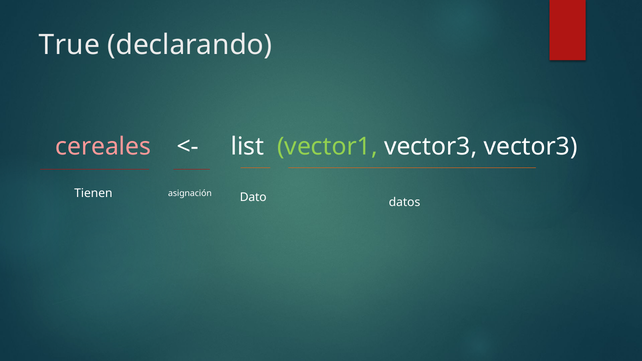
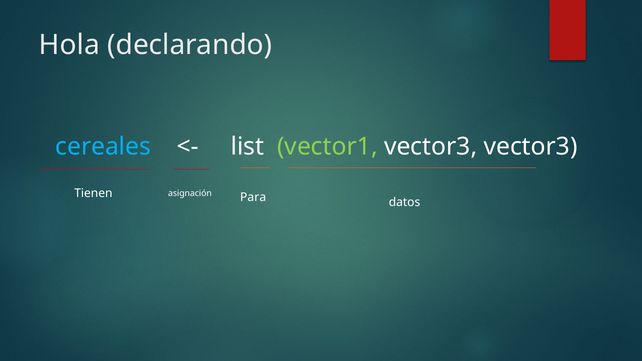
True: True -> Hola
cereales colour: pink -> light blue
Dato: Dato -> Para
